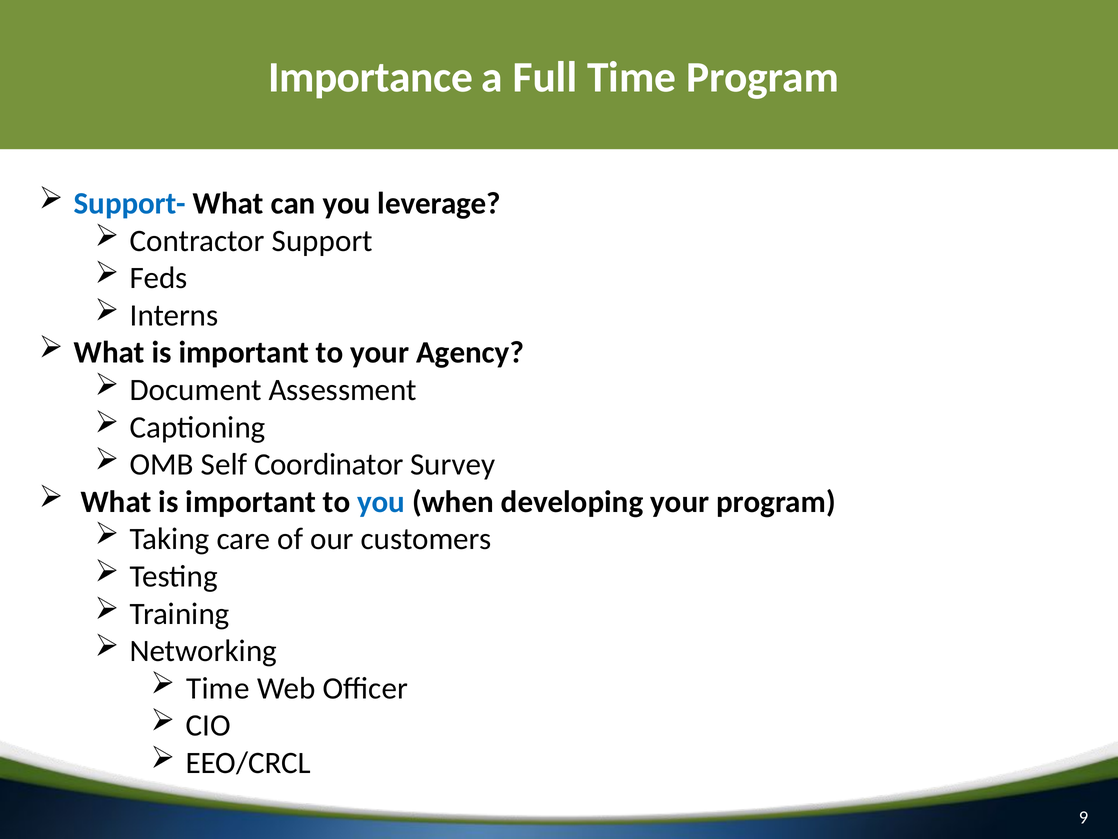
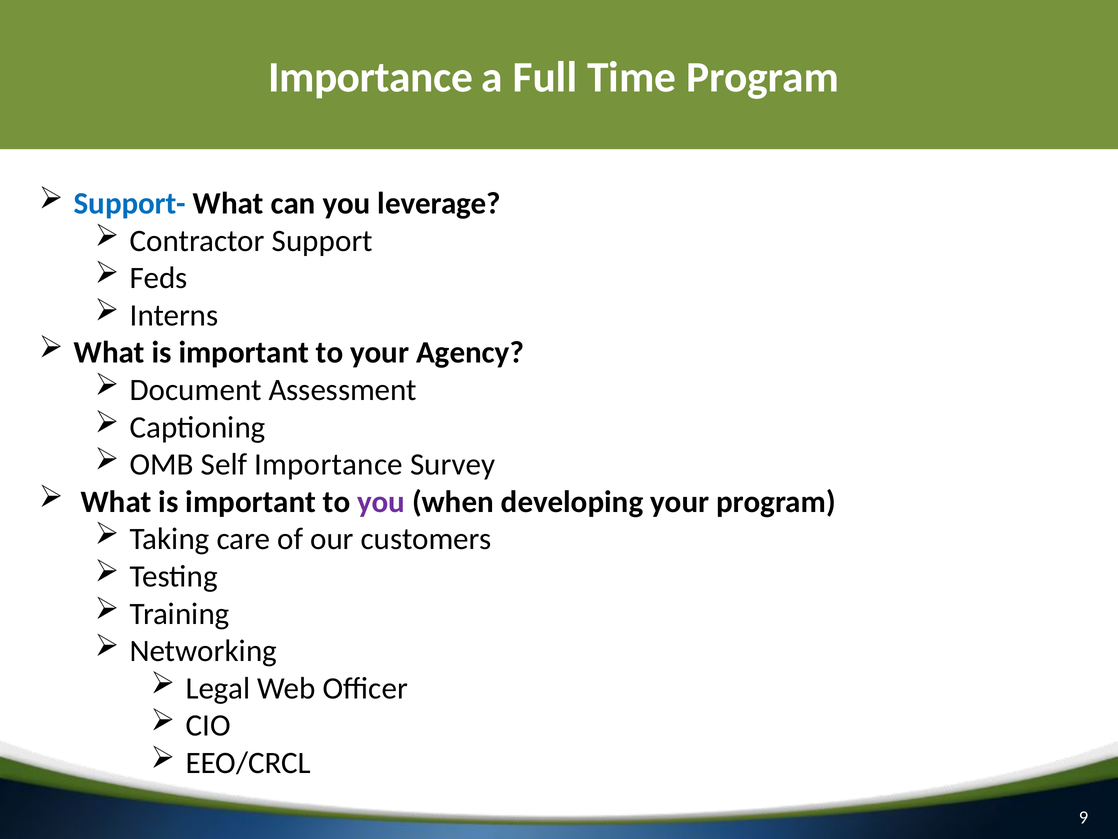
Self Coordinator: Coordinator -> Importance
you at (381, 502) colour: blue -> purple
Time at (218, 688): Time -> Legal
